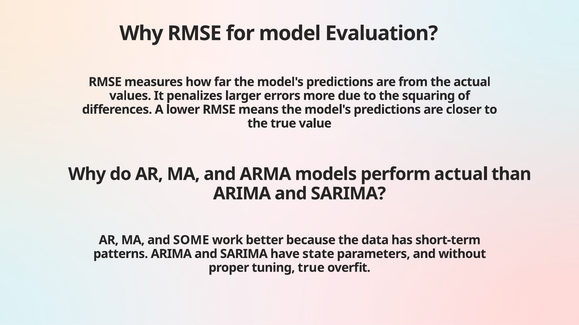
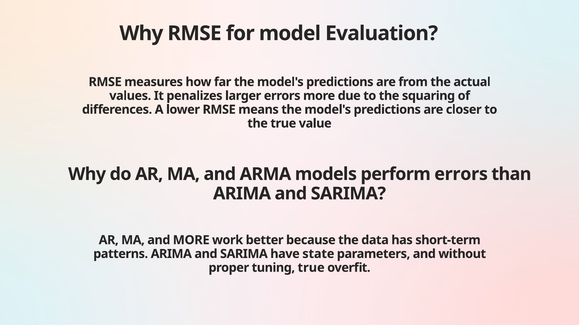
perform actual: actual -> errors
and SOME: SOME -> MORE
